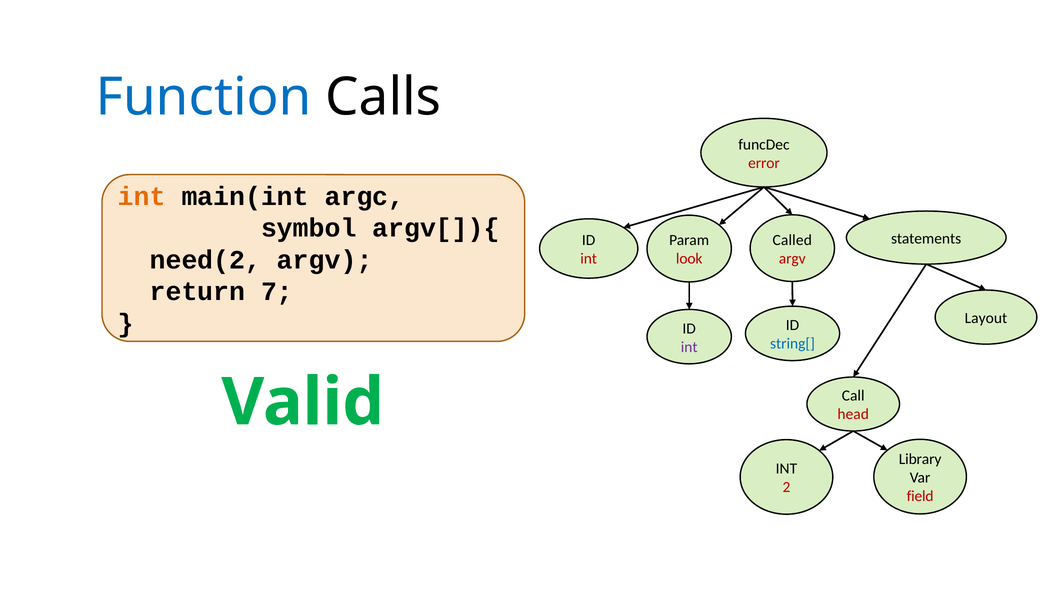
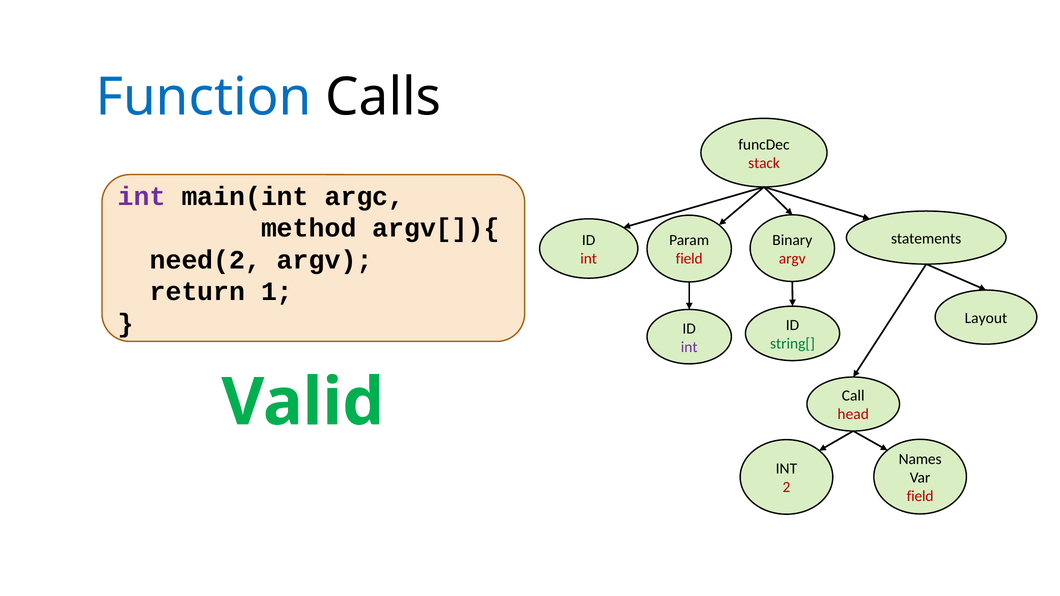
error: error -> stack
int at (142, 196) colour: orange -> purple
symbol: symbol -> method
Called: Called -> Binary
look at (689, 259): look -> field
7: 7 -> 1
string[ colour: blue -> green
Library: Library -> Names
